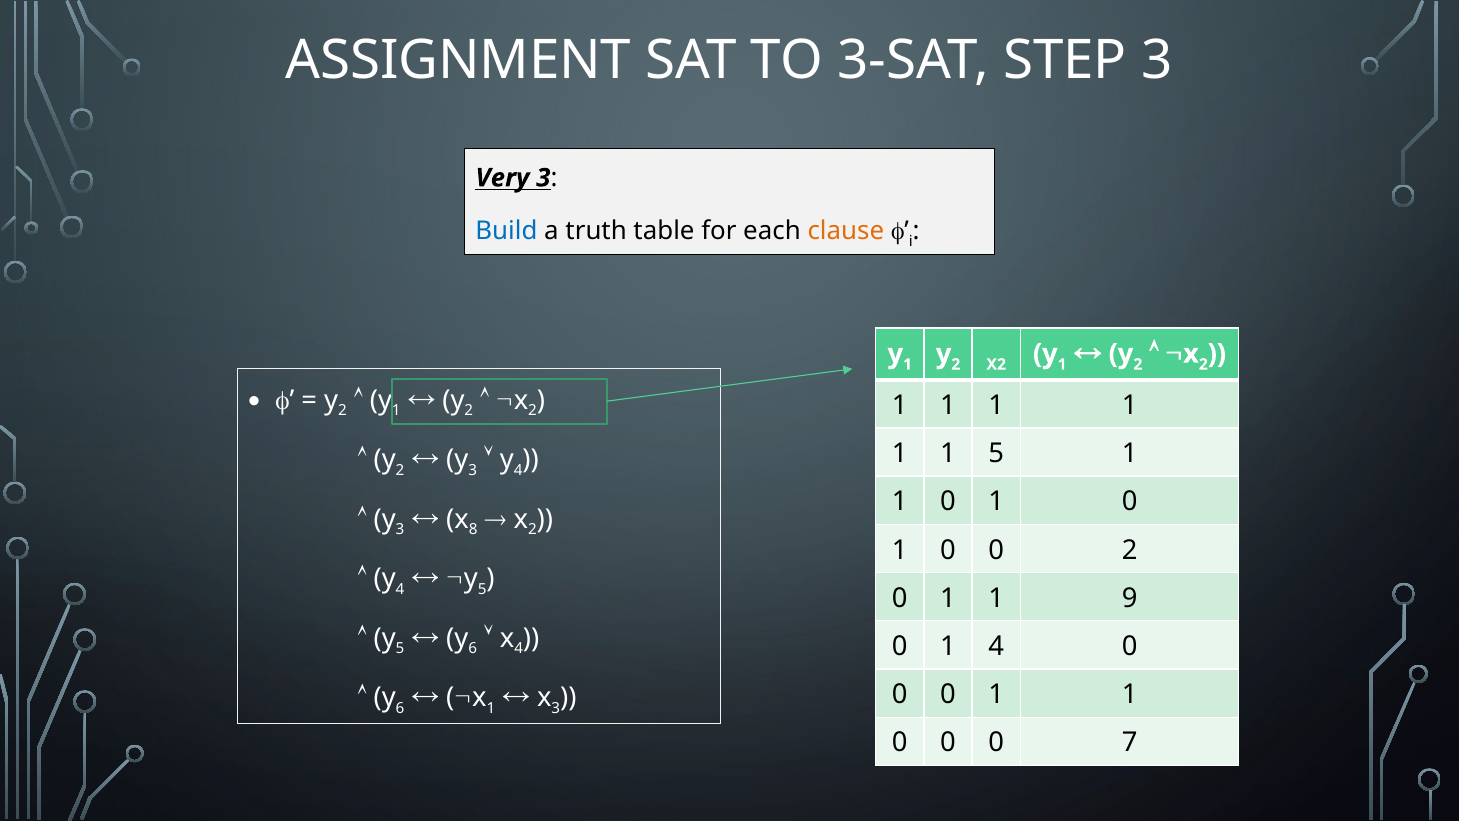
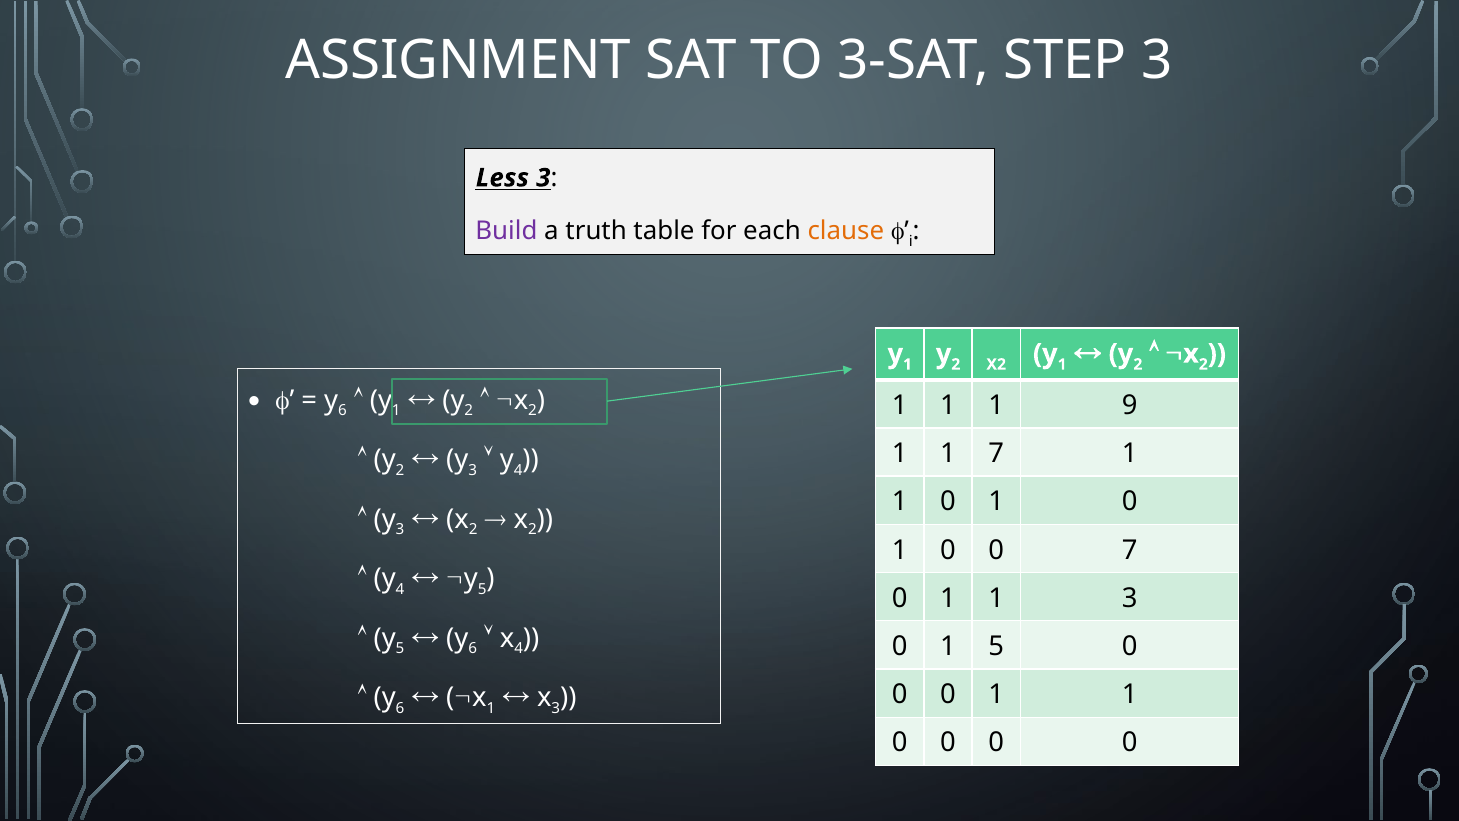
Very: Very -> Less
Build colour: blue -> purple
2 at (342, 410): 2 -> 6
1 at (1130, 405): 1 -> 9
1 5: 5 -> 7
8 at (473, 529): 8 -> 2
0 2: 2 -> 7
1 9: 9 -> 3
1 4: 4 -> 5
0 0 0 7: 7 -> 0
